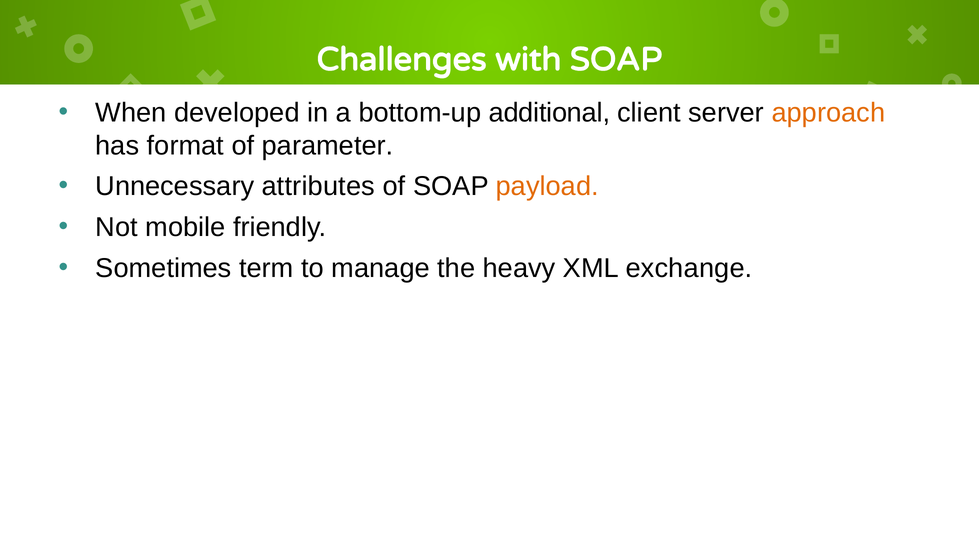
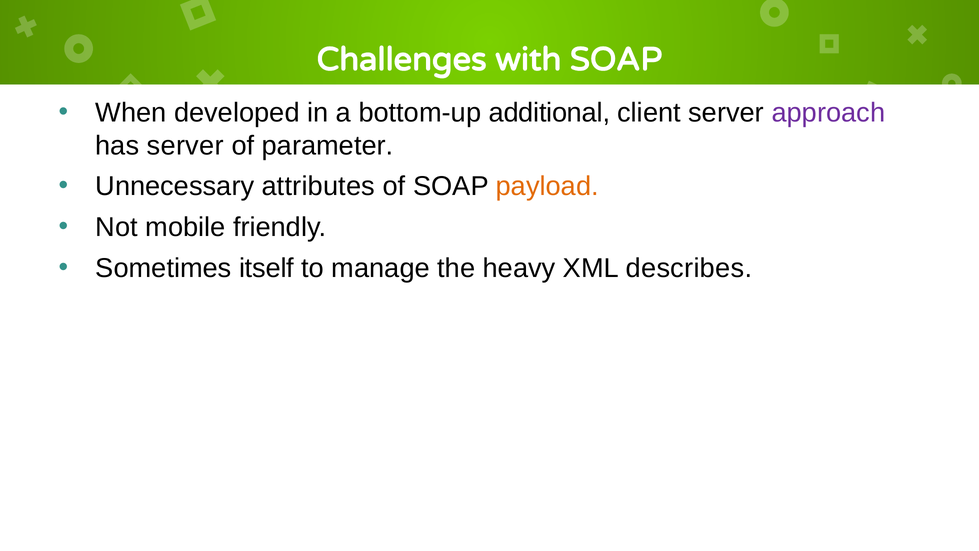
approach colour: orange -> purple
has format: format -> server
term: term -> itself
exchange: exchange -> describes
